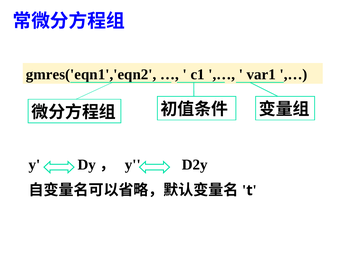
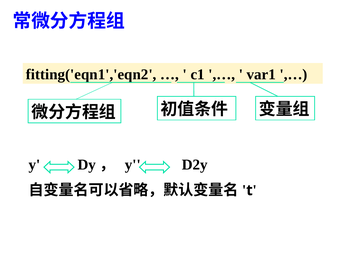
gmres('eqn1','eqn2: gmres('eqn1','eqn2 -> fitting('eqn1','eqn2
